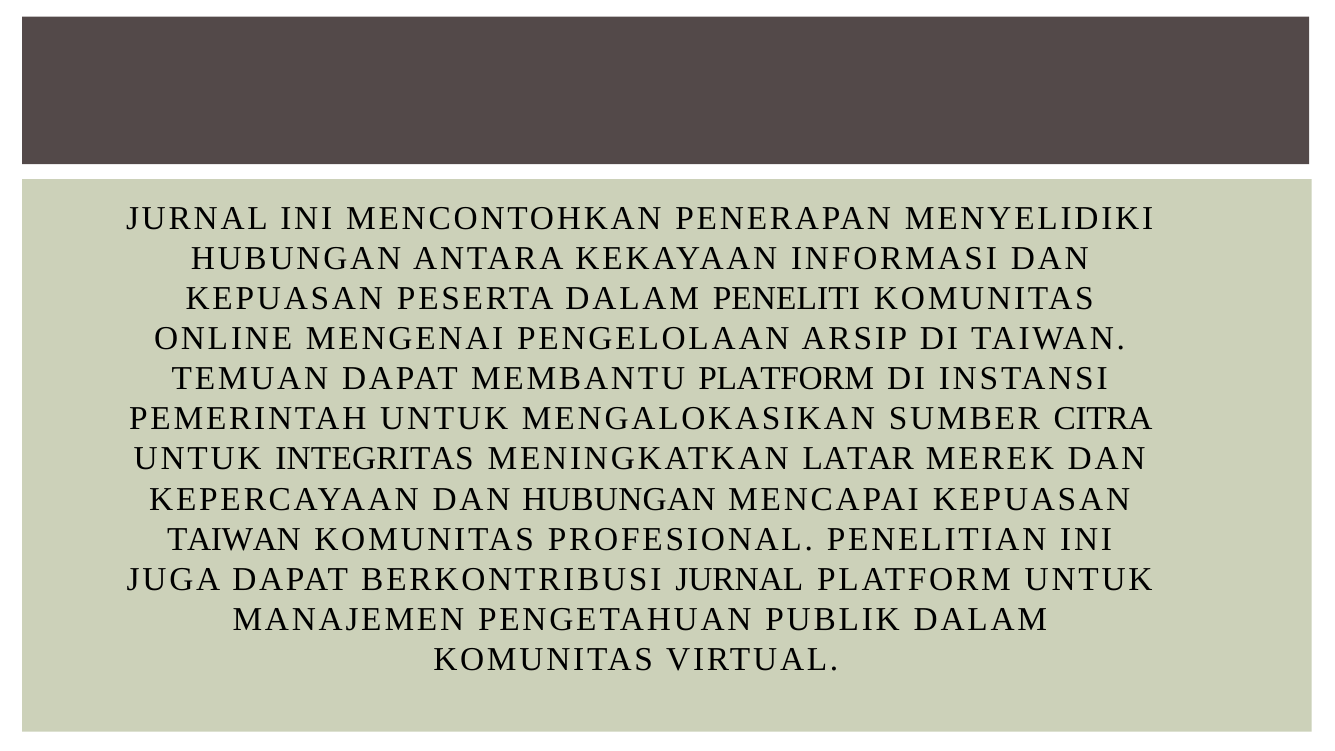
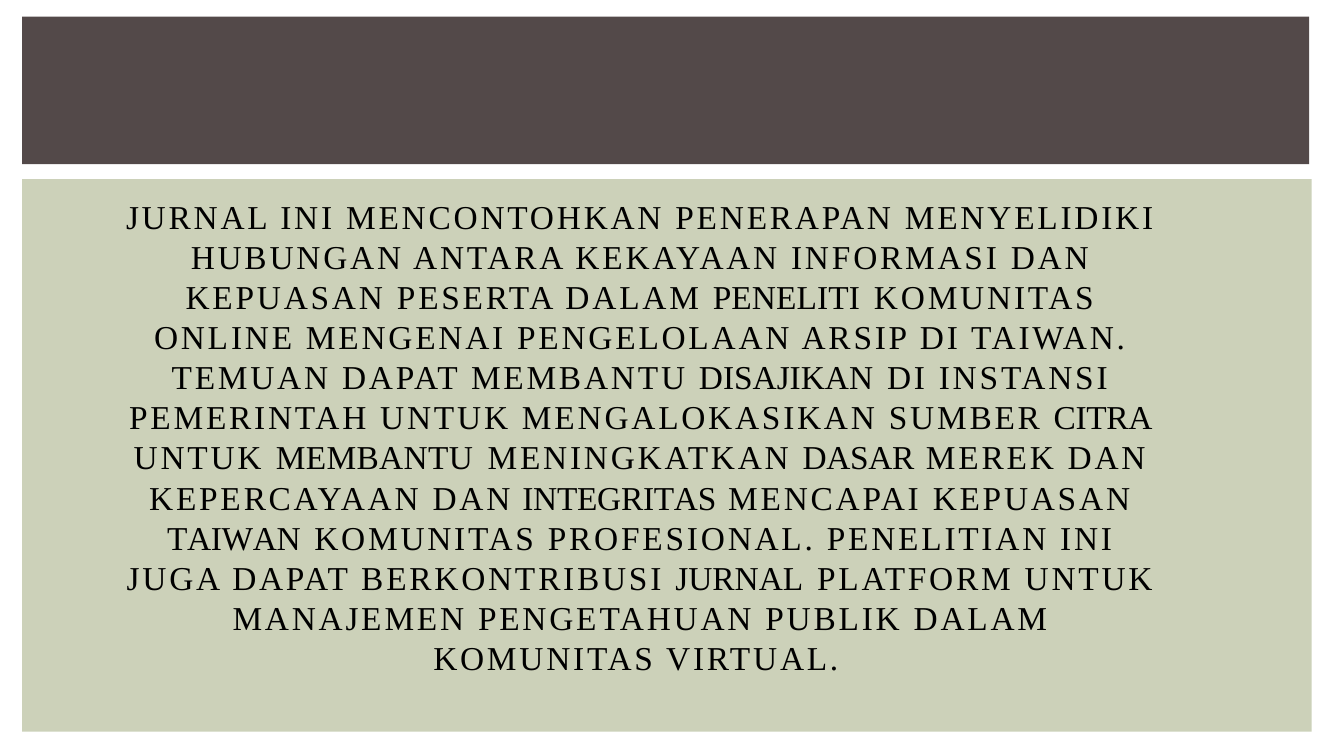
MEMBANTU PLATFORM: PLATFORM -> DISAJIKAN
UNTUK INTEGRITAS: INTEGRITAS -> MEMBANTU
LATAR: LATAR -> DASAR
DAN HUBUNGAN: HUBUNGAN -> INTEGRITAS
